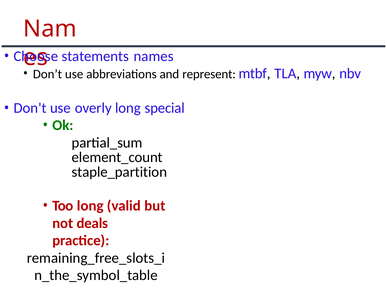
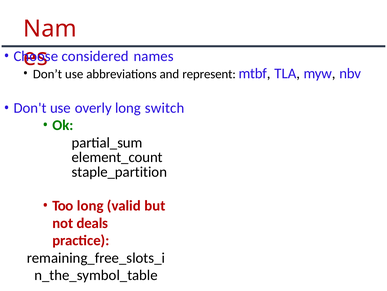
statements: statements -> considered
special: special -> switch
